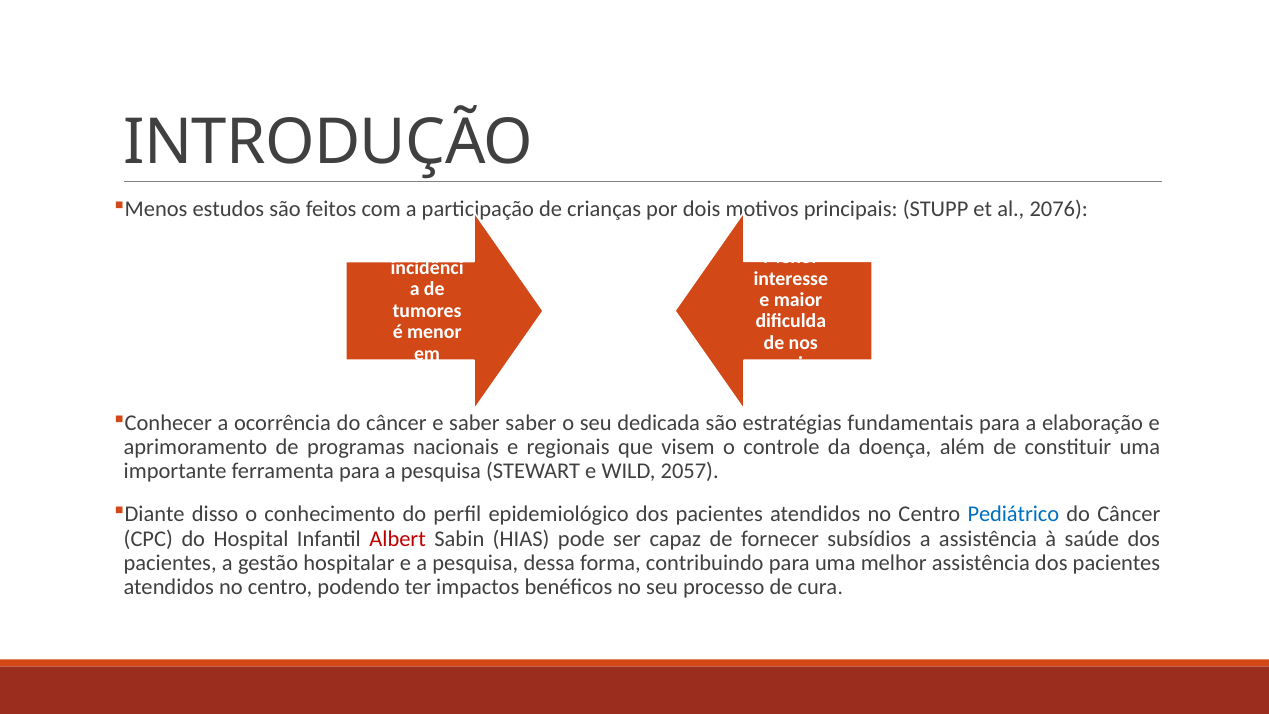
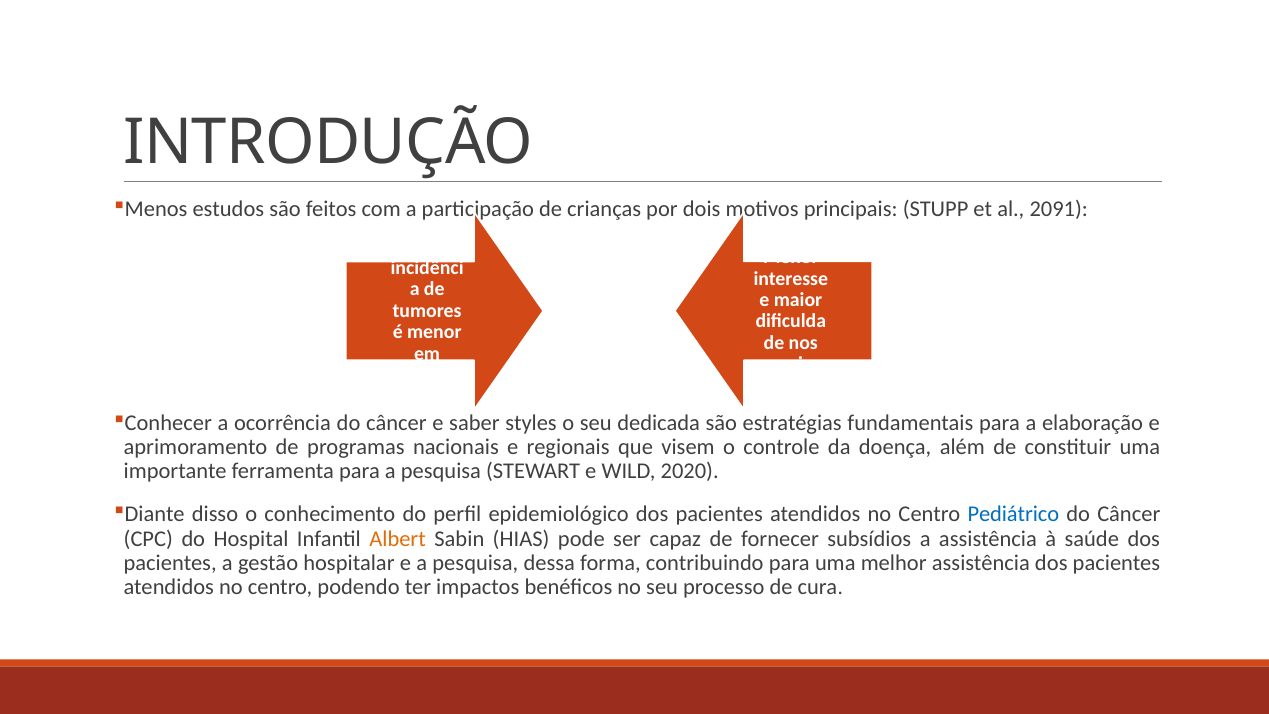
2076: 2076 -> 2091
saber saber: saber -> styles
2057: 2057 -> 2020
Albert colour: red -> orange
